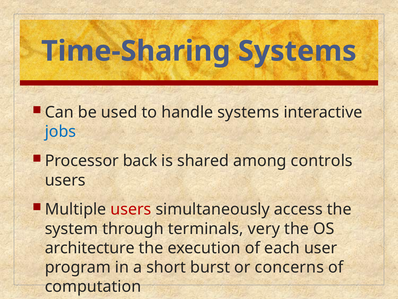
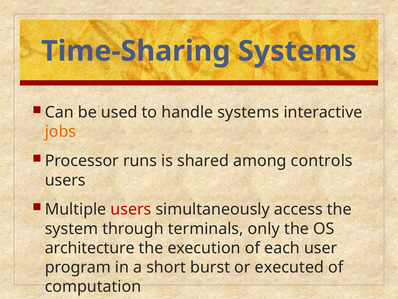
jobs colour: blue -> orange
back: back -> runs
very: very -> only
concerns: concerns -> executed
